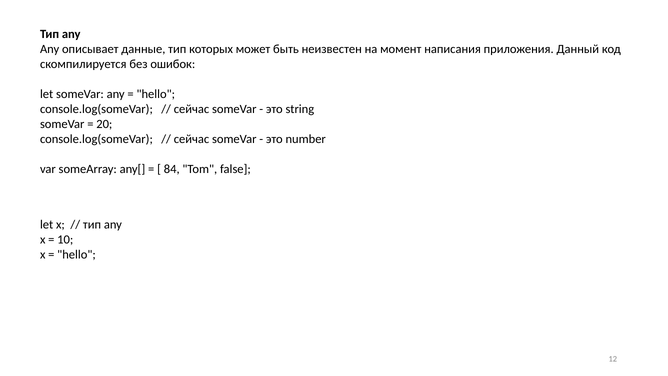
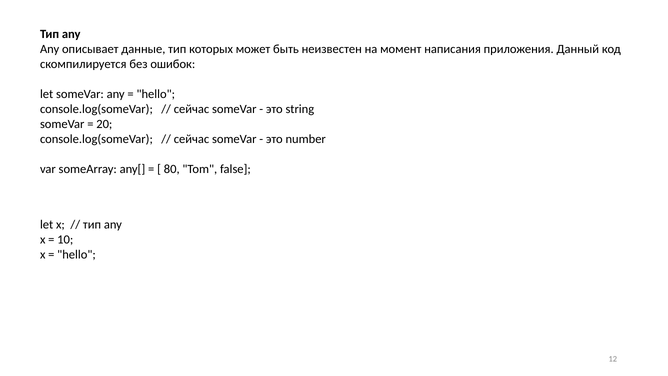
84: 84 -> 80
